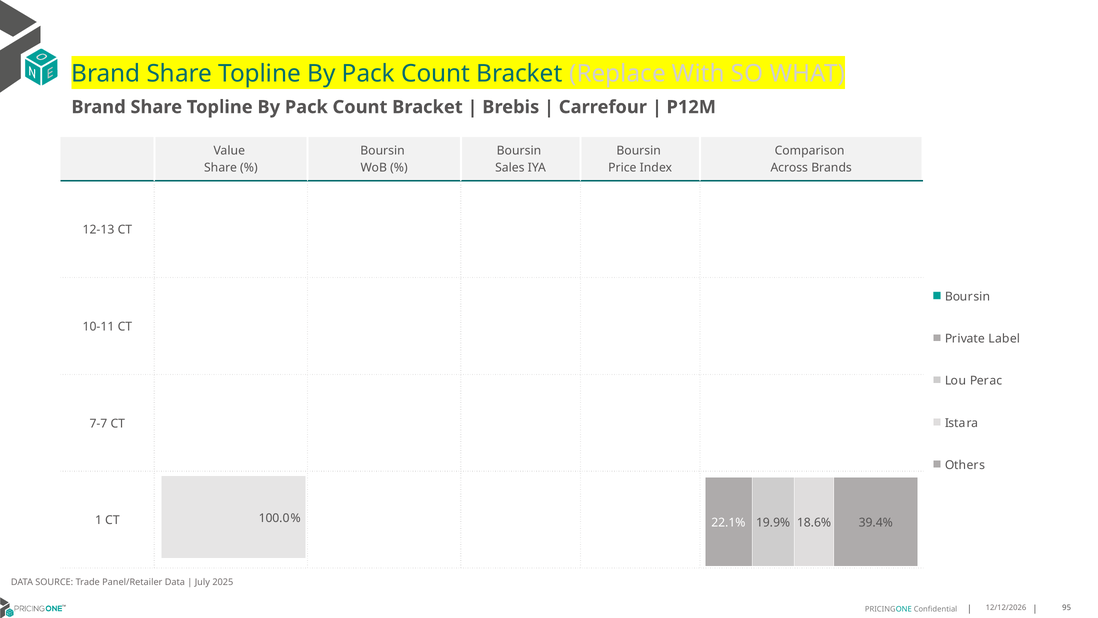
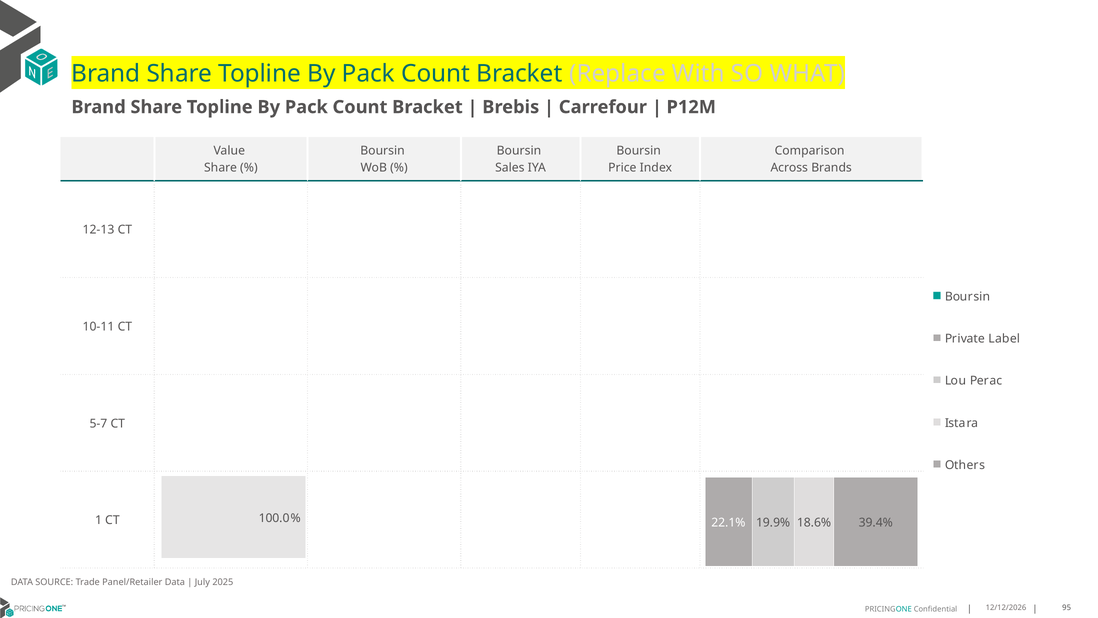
7-7: 7-7 -> 5-7
